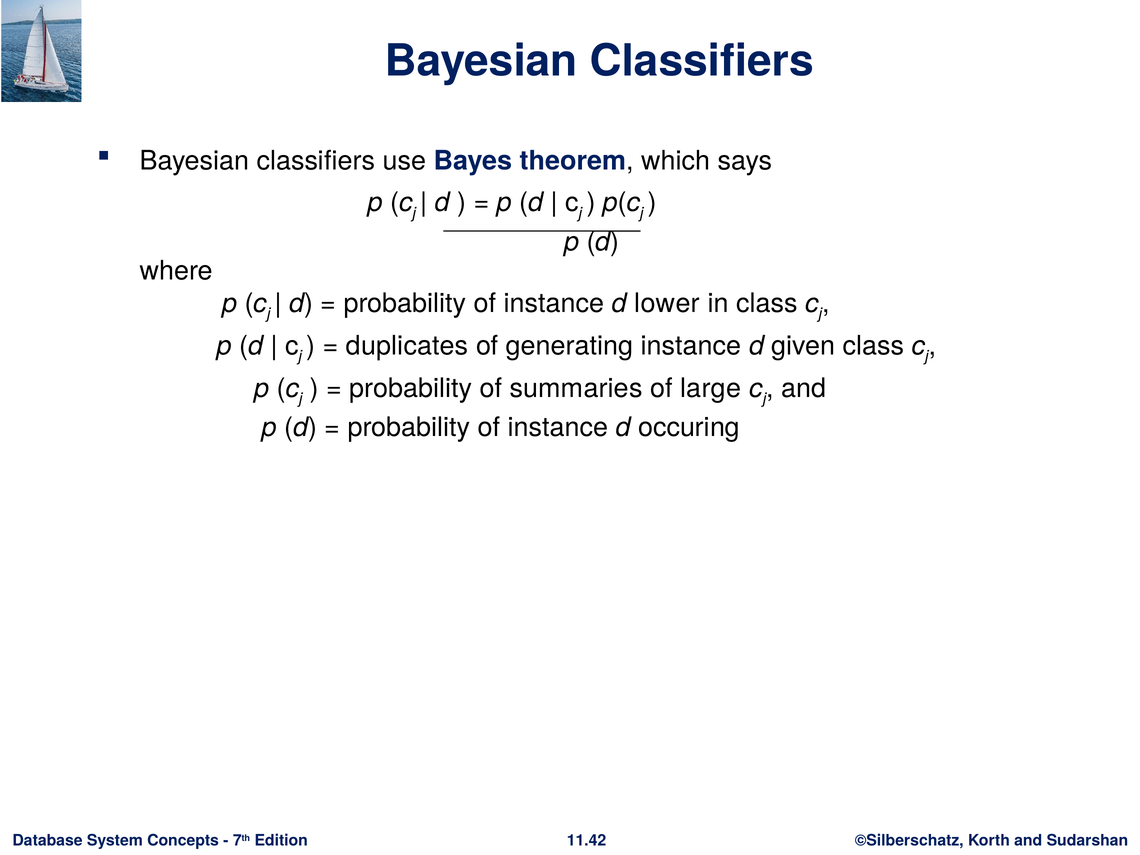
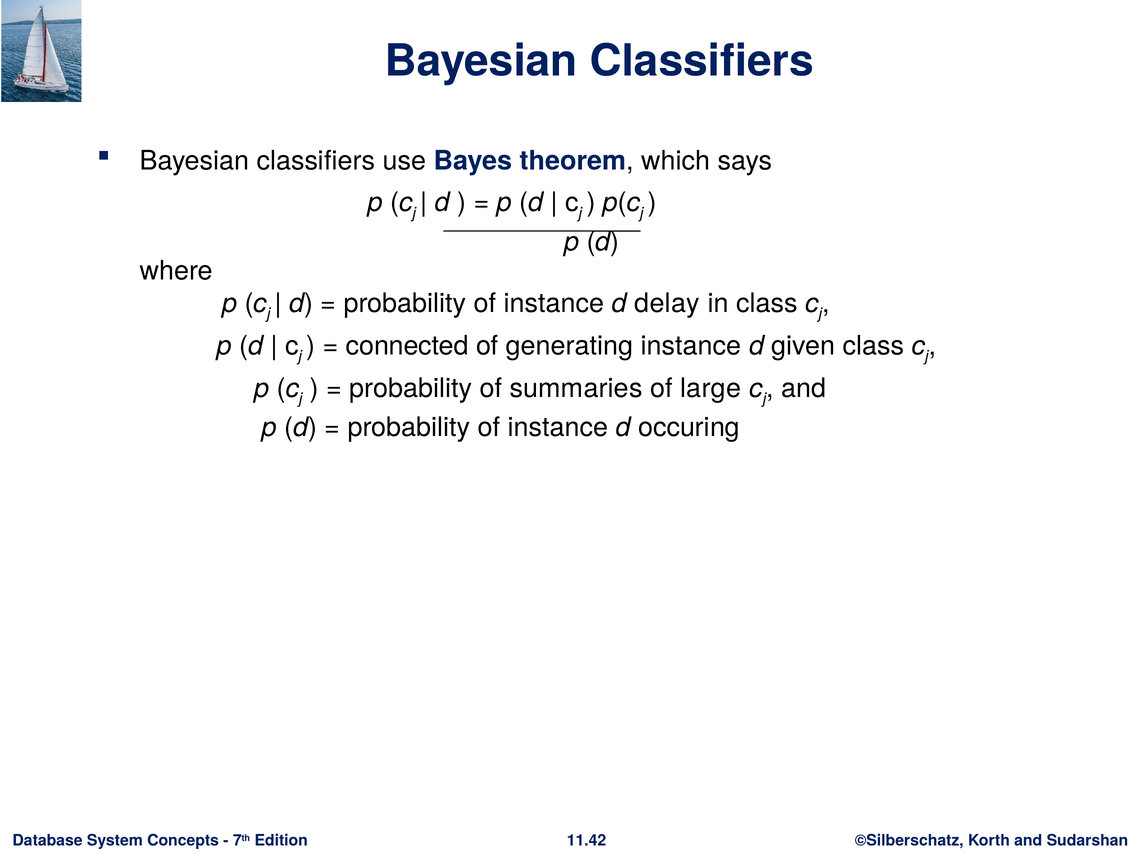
lower: lower -> delay
duplicates: duplicates -> connected
